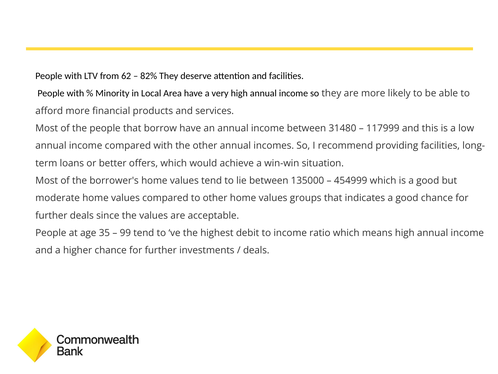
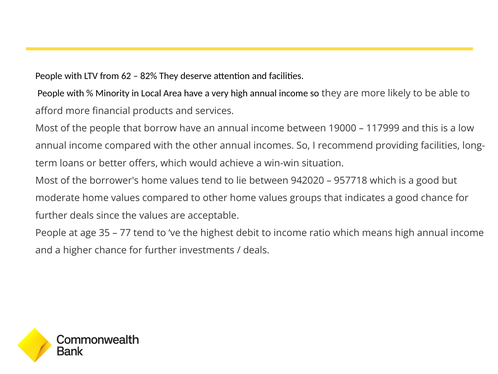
31480: 31480 -> 19000
135000: 135000 -> 942020
454999: 454999 -> 957718
99: 99 -> 77
